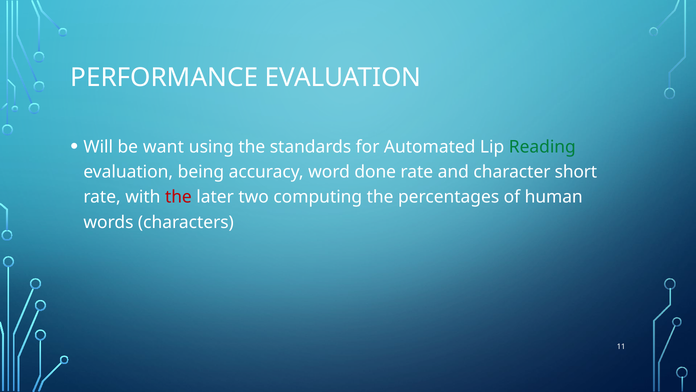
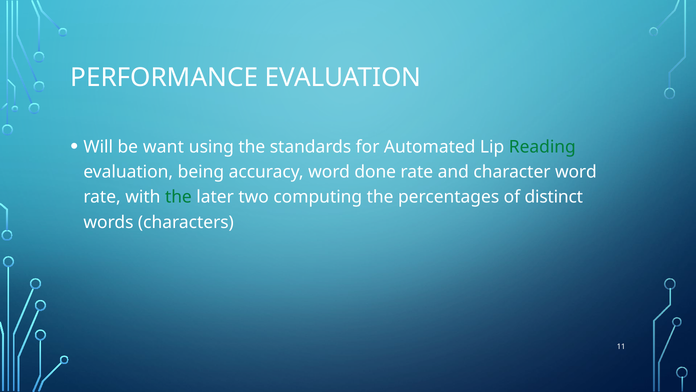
character short: short -> word
the at (178, 197) colour: red -> green
human: human -> distinct
